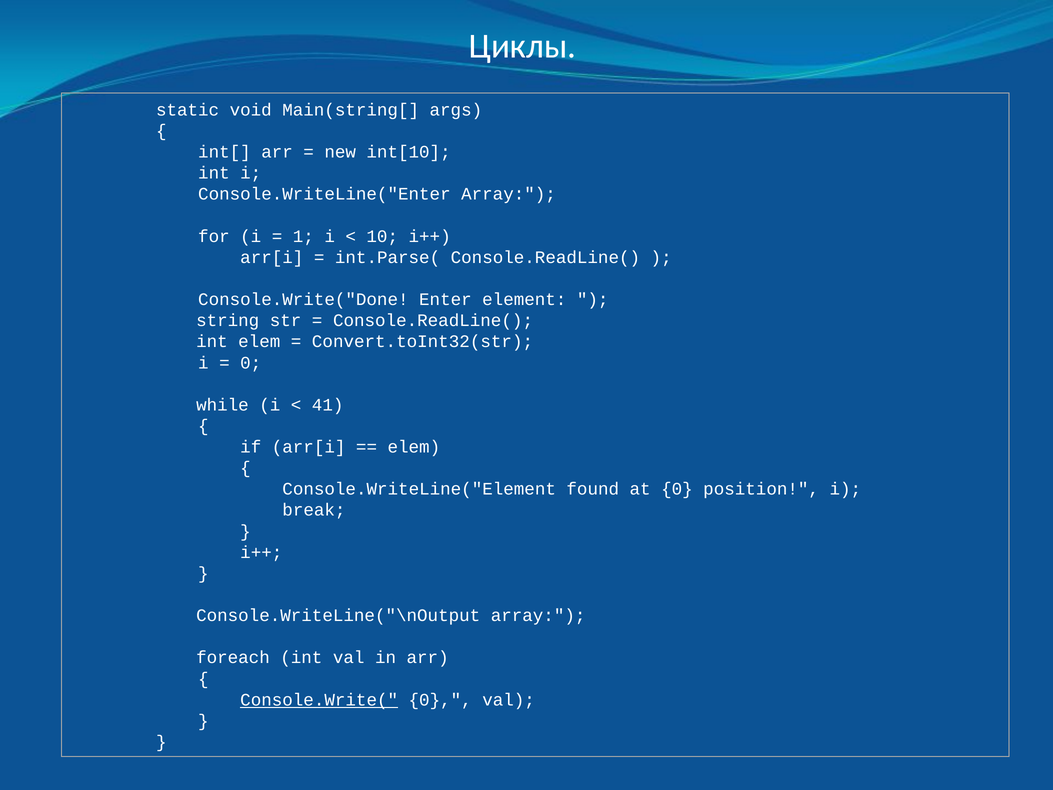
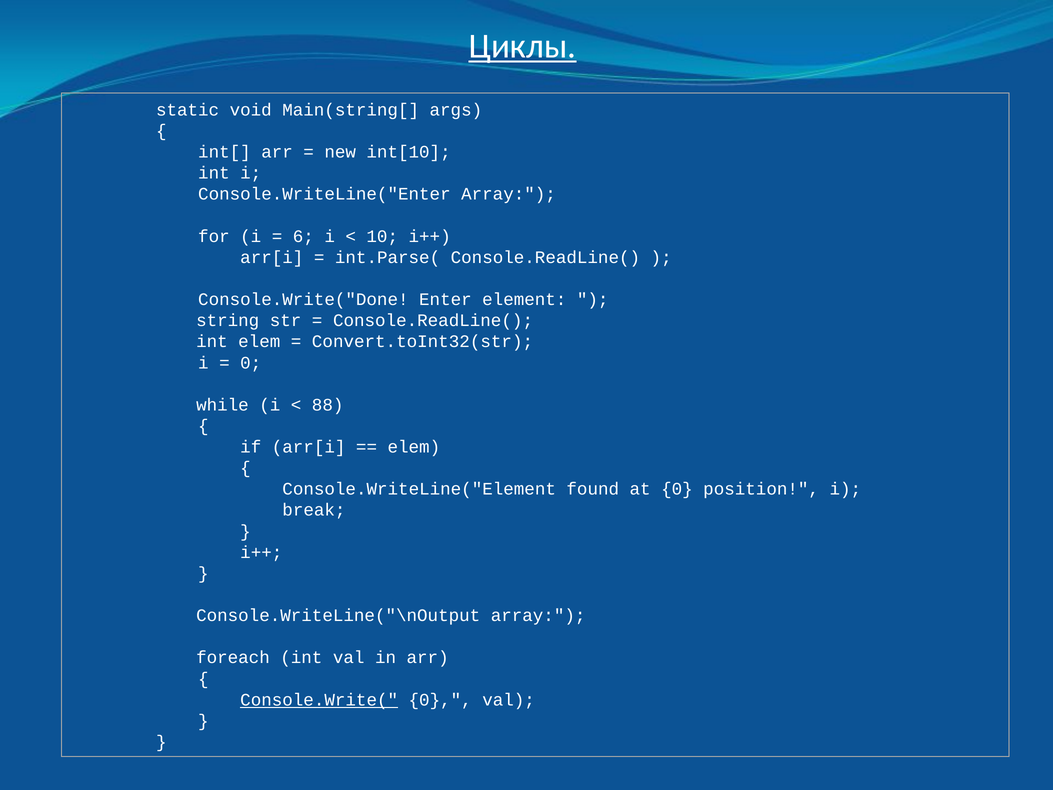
Циклы underline: none -> present
1: 1 -> 6
41: 41 -> 88
